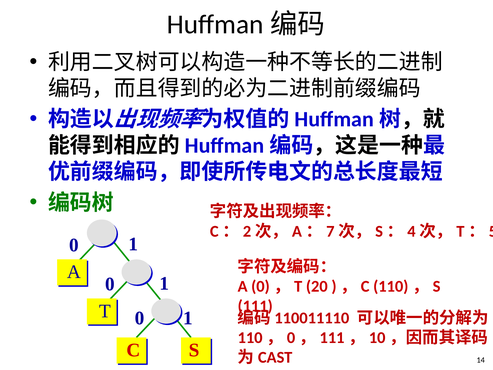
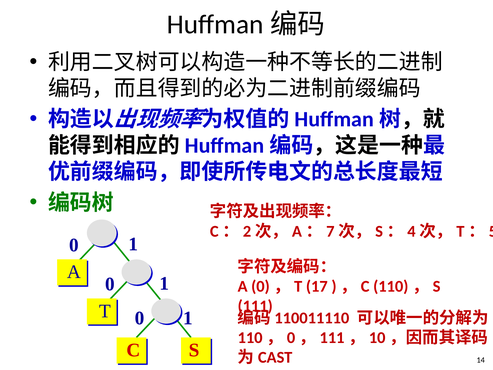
20: 20 -> 17
